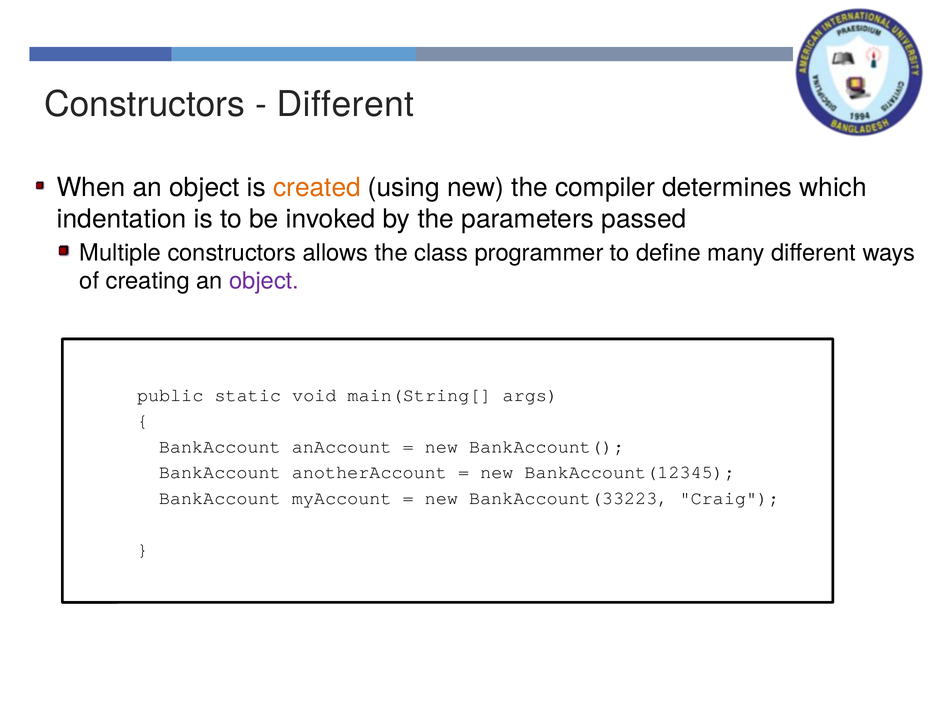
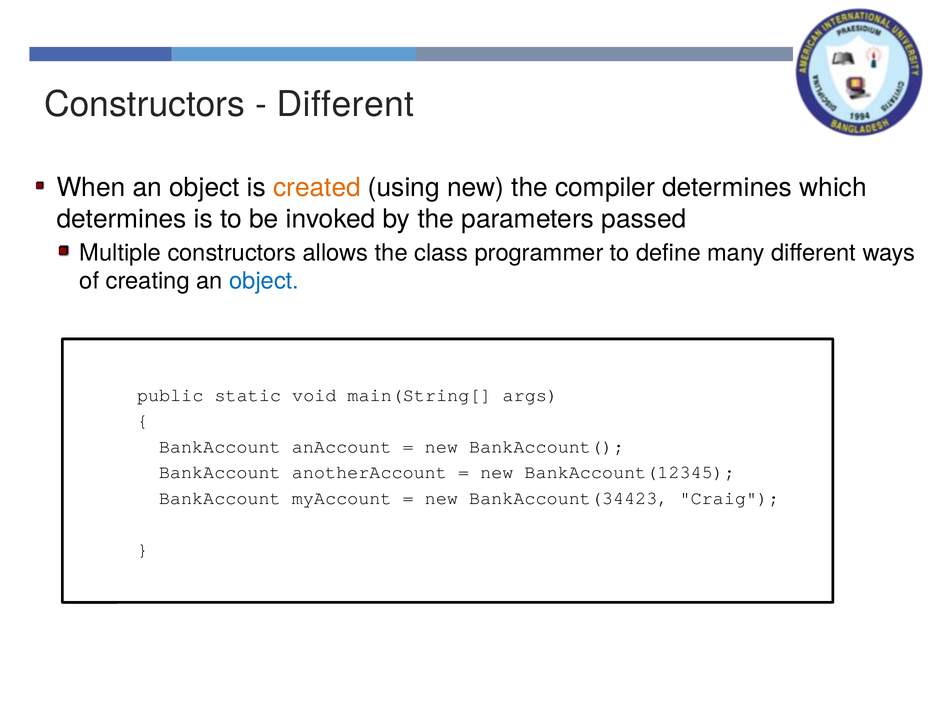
indentation at (122, 219): indentation -> determines
object at (264, 281) colour: purple -> blue
BankAccount(33223: BankAccount(33223 -> BankAccount(34423
